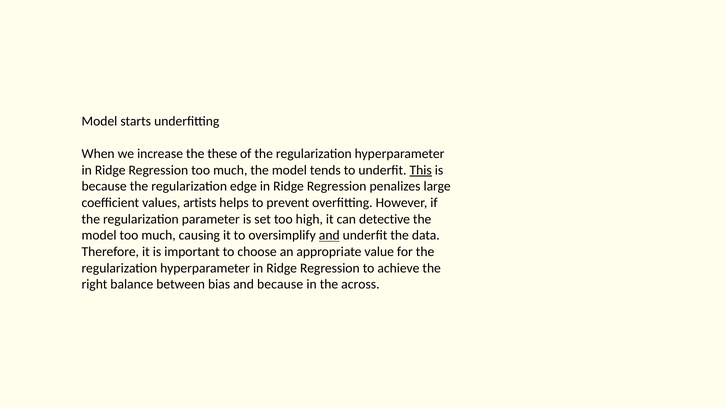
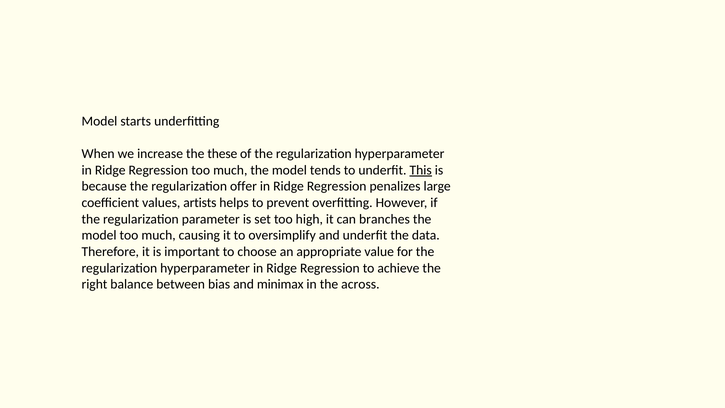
edge: edge -> offer
detective: detective -> branches
and at (329, 235) underline: present -> none
and because: because -> minimax
